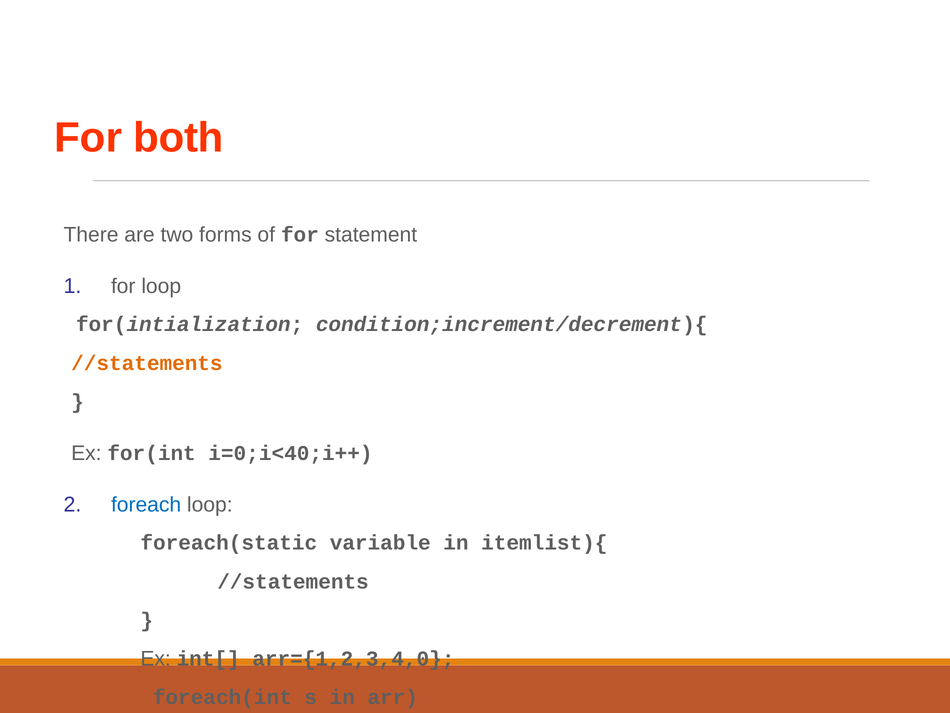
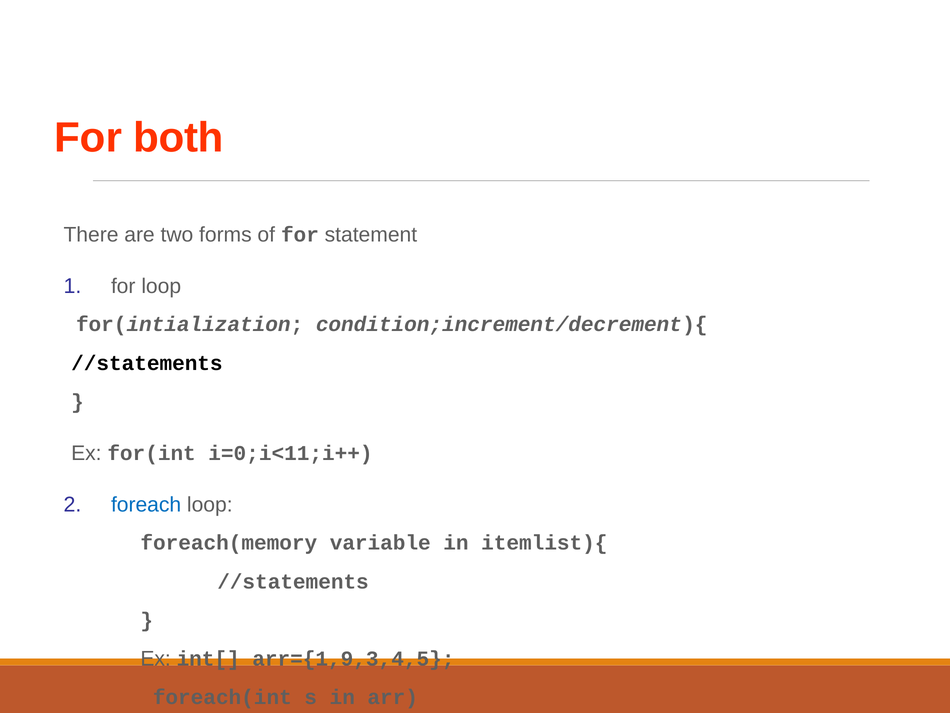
//statements at (147, 363) colour: orange -> black
i=0;i<40;i++: i=0;i<40;i++ -> i=0;i<11;i++
foreach(static: foreach(static -> foreach(memory
arr={1,2,3,4,0: arr={1,2,3,4,0 -> arr={1,9,3,4,5
